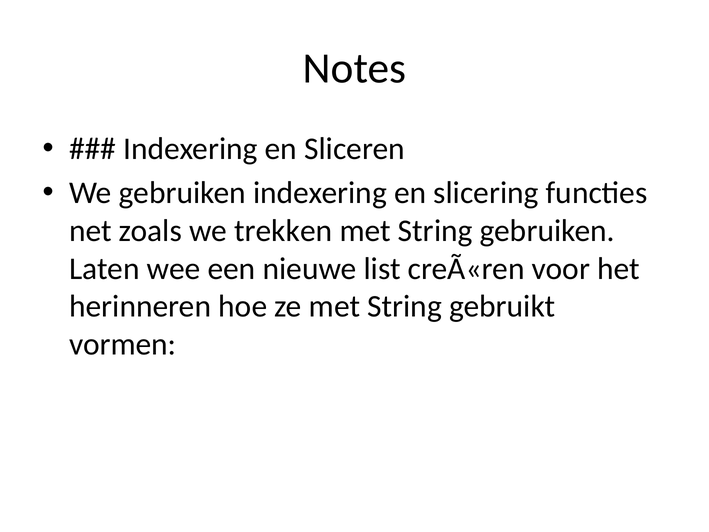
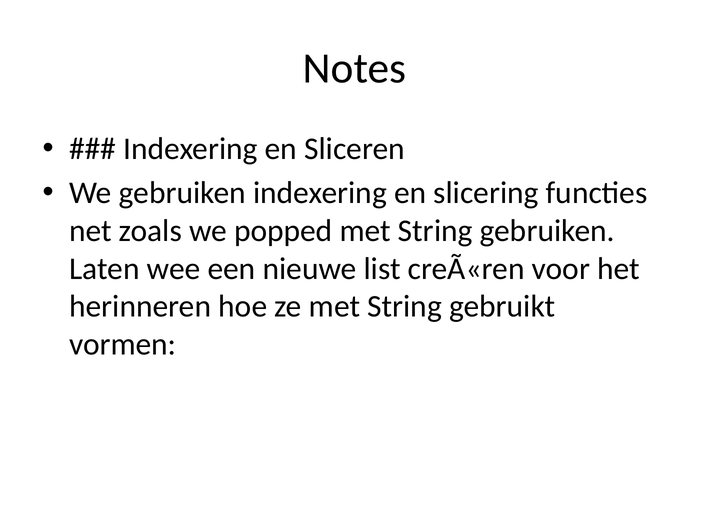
trekken: trekken -> popped
